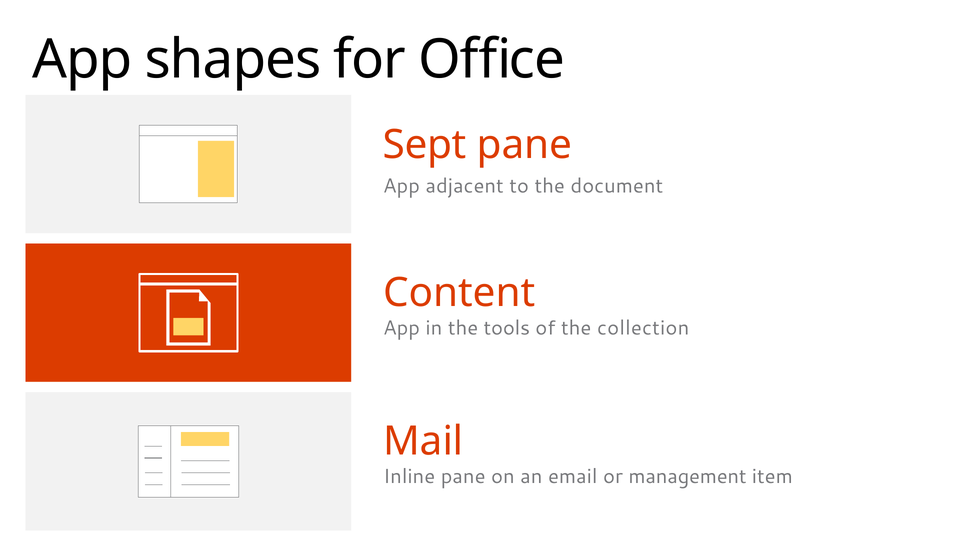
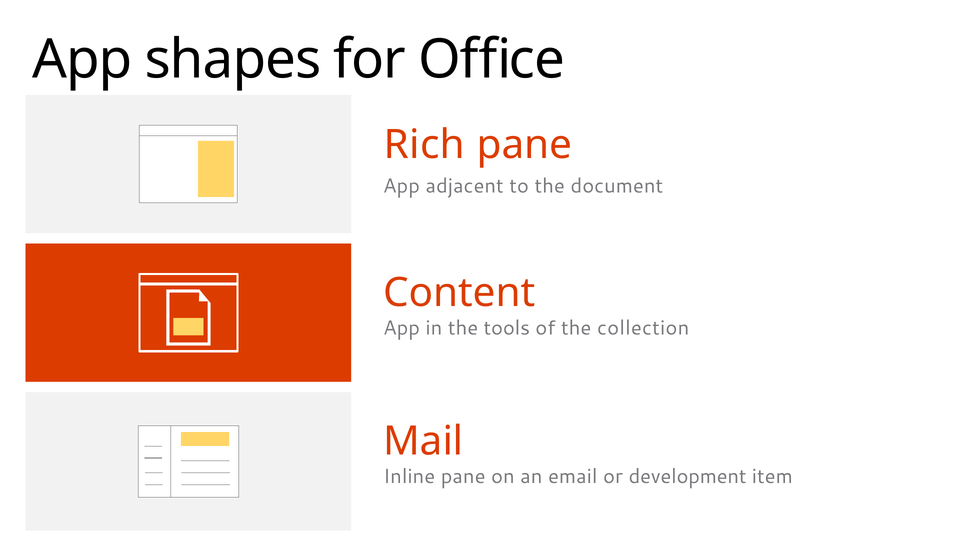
Sept: Sept -> Rich
management: management -> development
